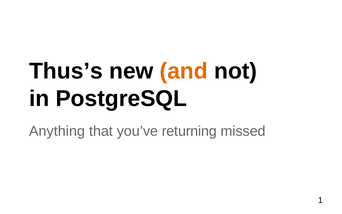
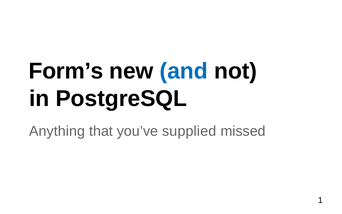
Thus’s: Thus’s -> Form’s
and colour: orange -> blue
returning: returning -> supplied
